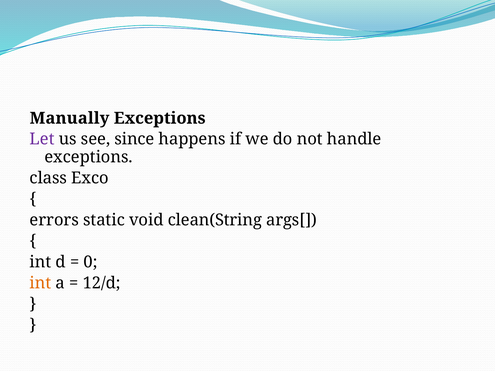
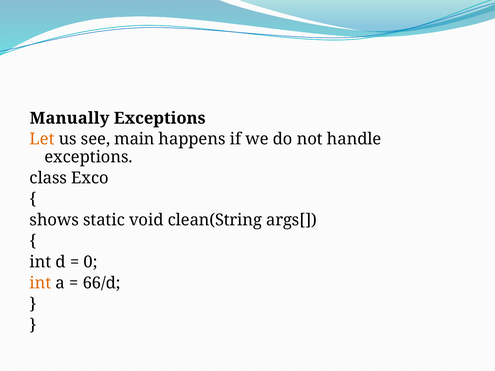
Let colour: purple -> orange
since: since -> main
errors: errors -> shows
12/d: 12/d -> 66/d
